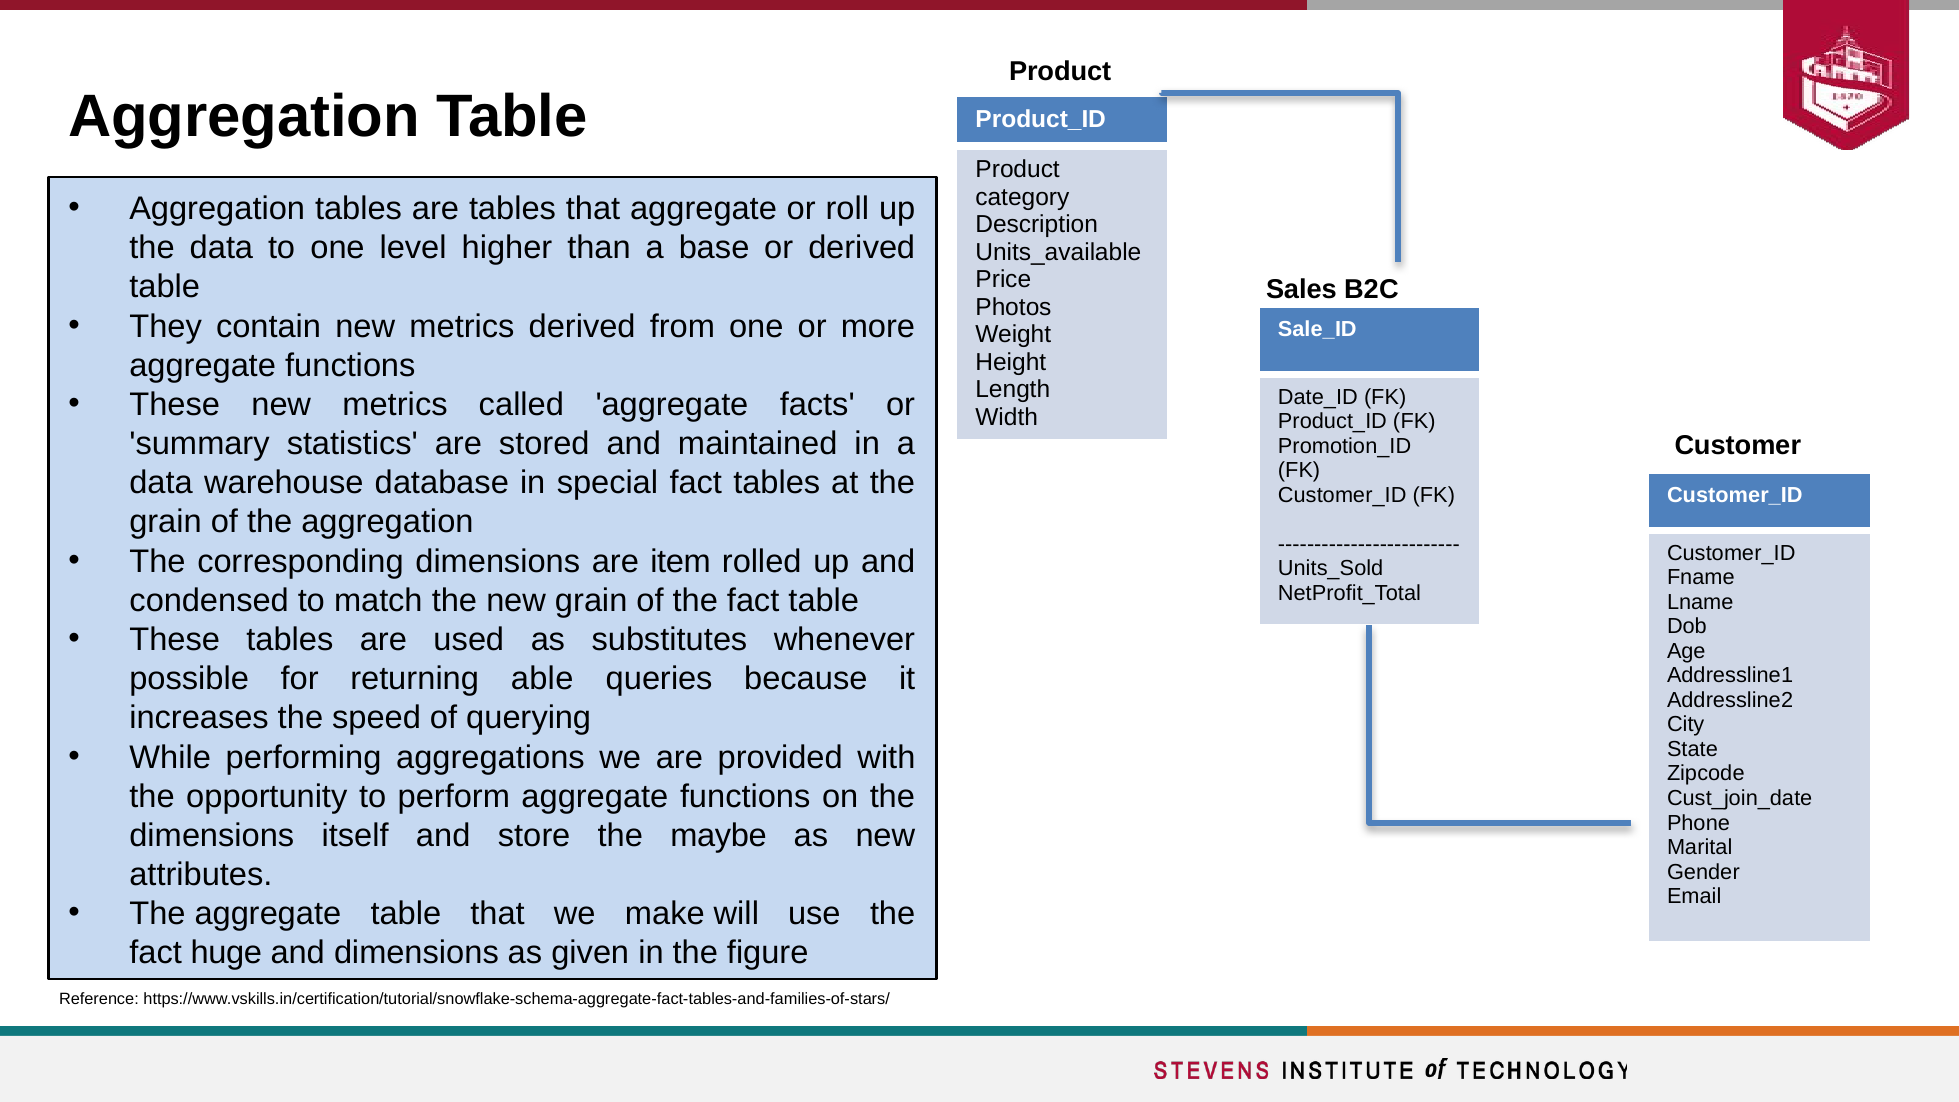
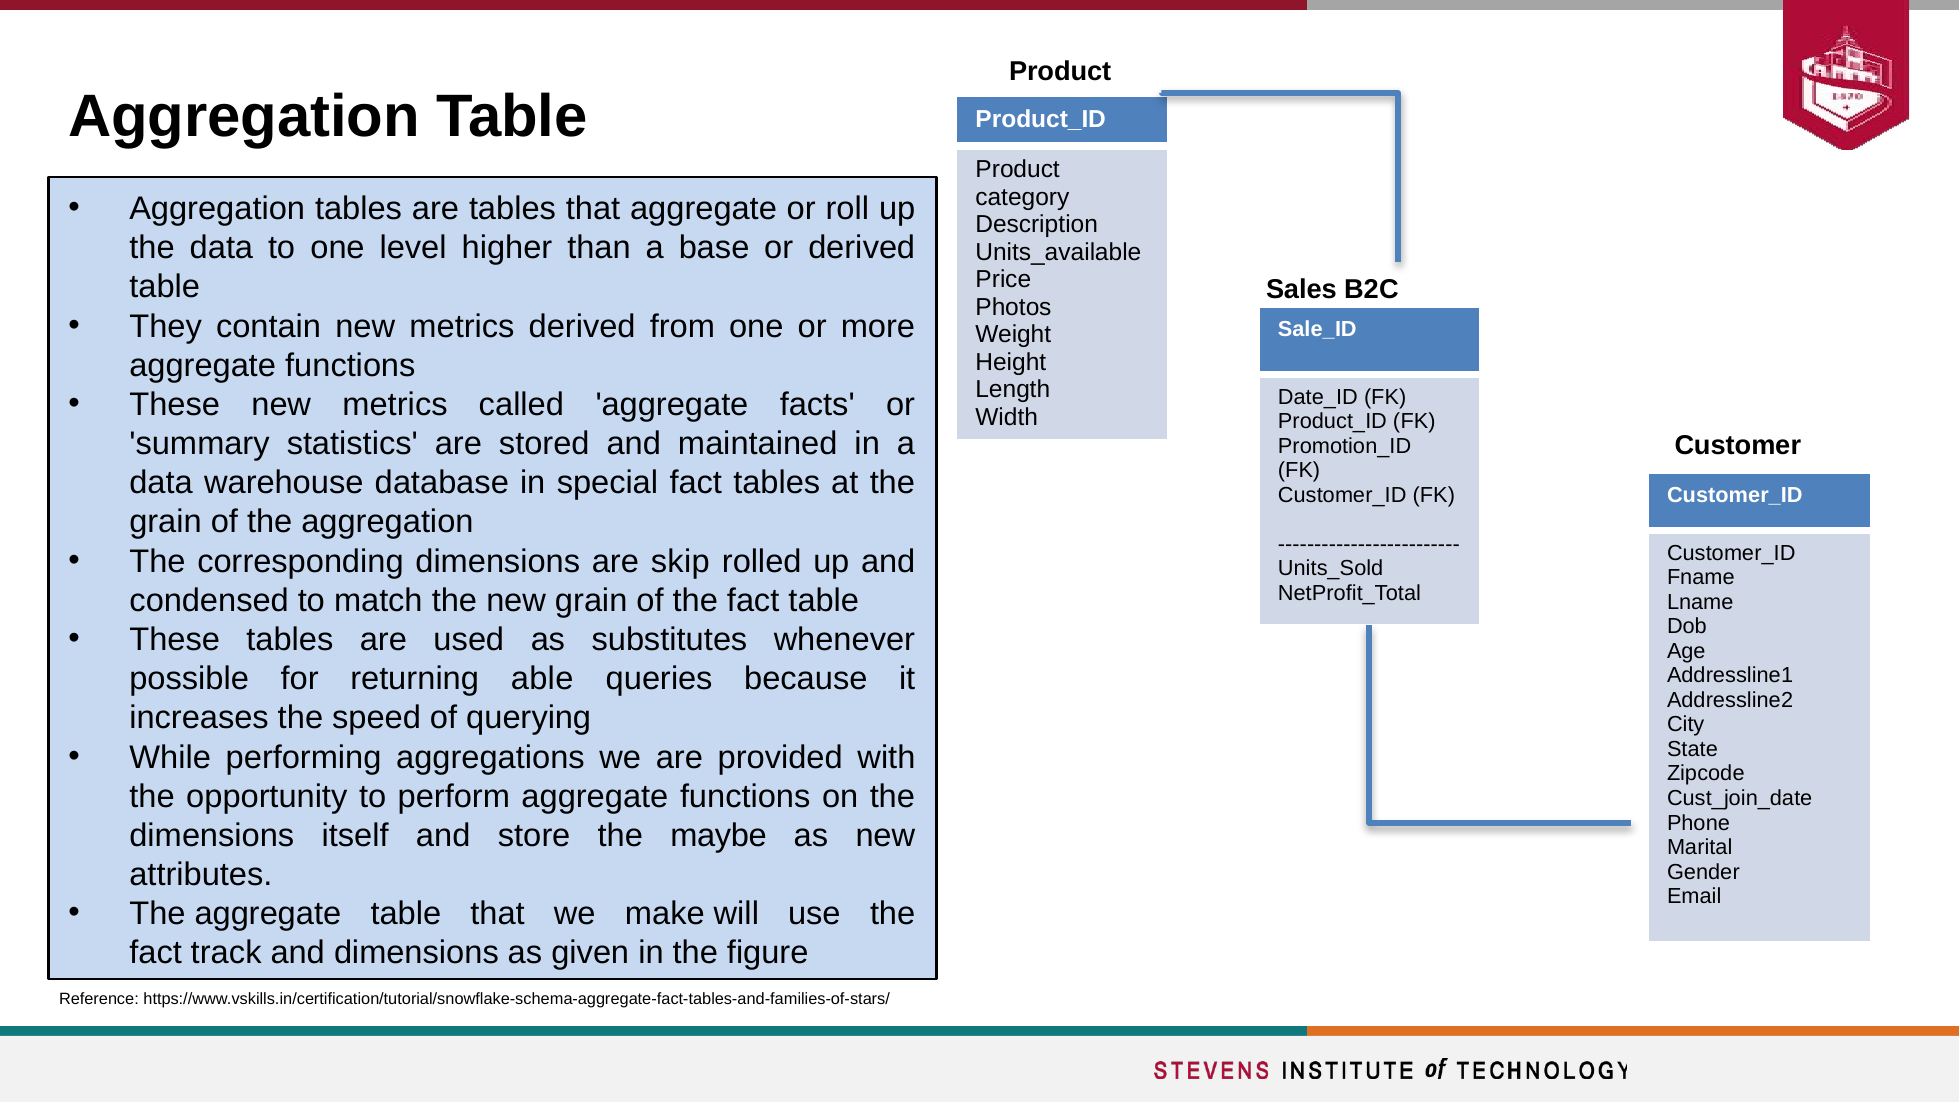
item: item -> skip
huge: huge -> track
